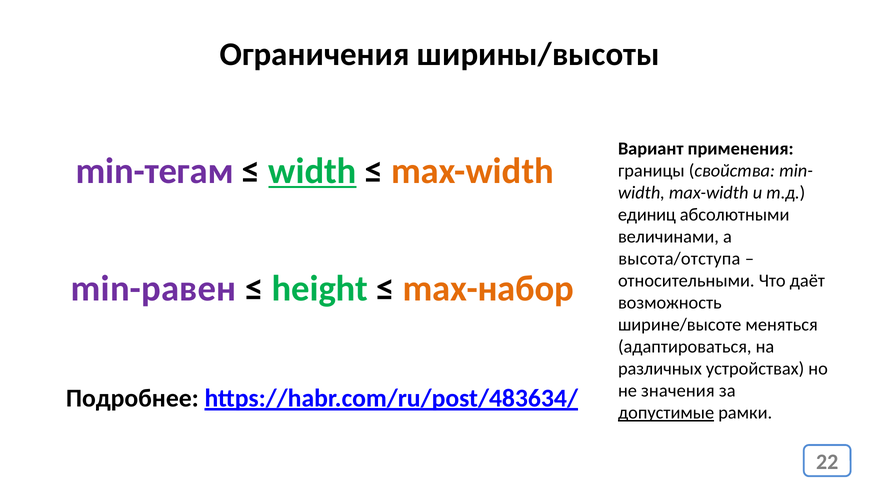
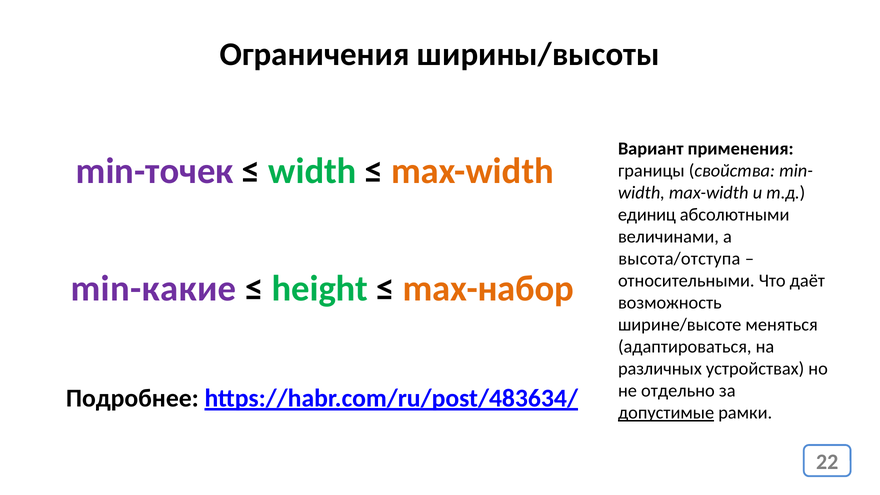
min-тегам: min-тегам -> min-точек
width at (313, 171) underline: present -> none
min-равен: min-равен -> min-какие
значения: значения -> отдельно
